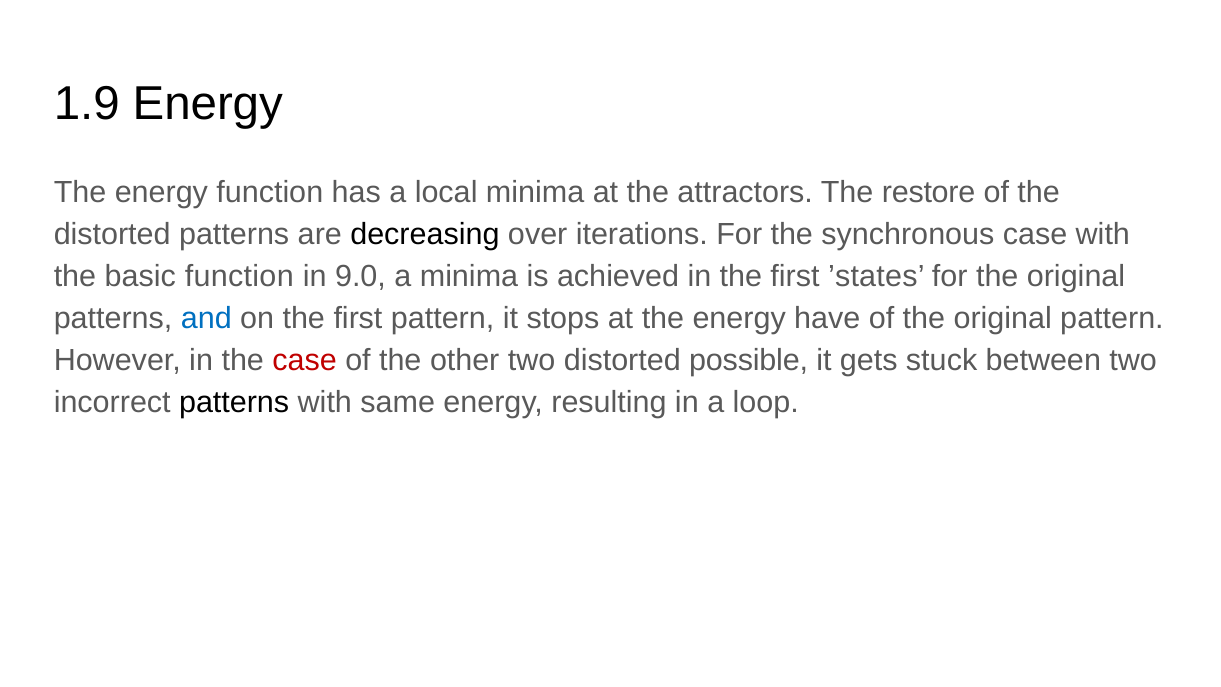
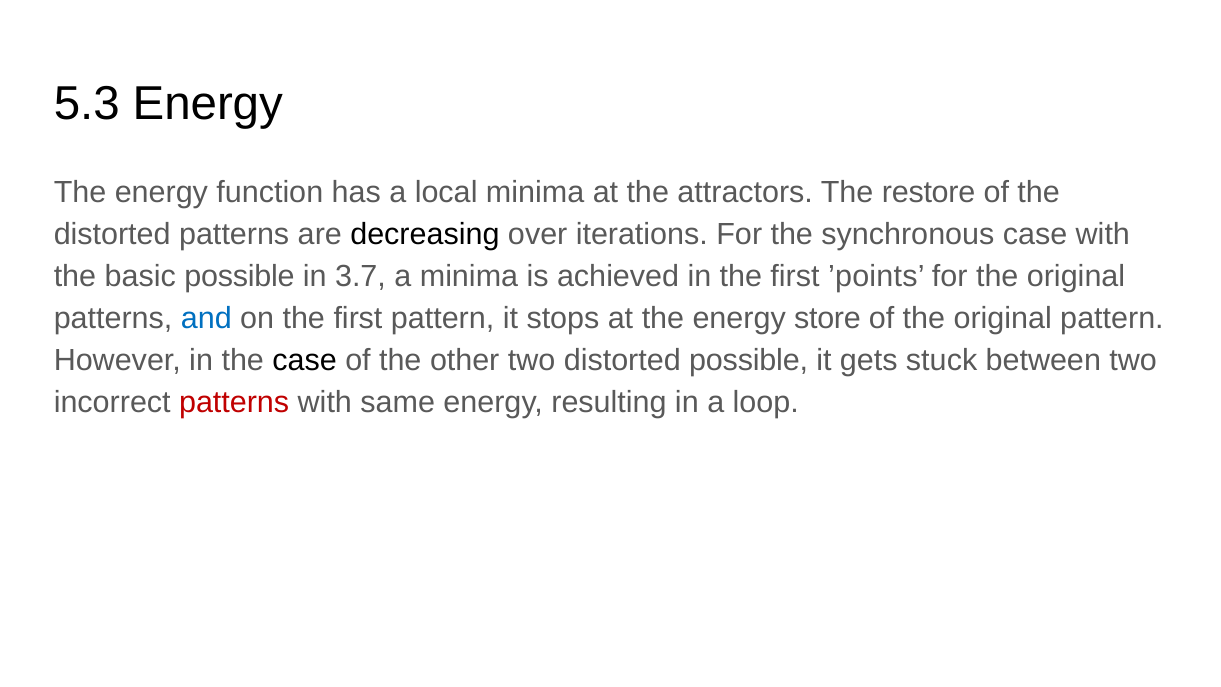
1.9: 1.9 -> 5.3
basic function: function -> possible
9.0: 9.0 -> 3.7
’states: ’states -> ’points
have: have -> store
case at (305, 360) colour: red -> black
patterns at (234, 403) colour: black -> red
